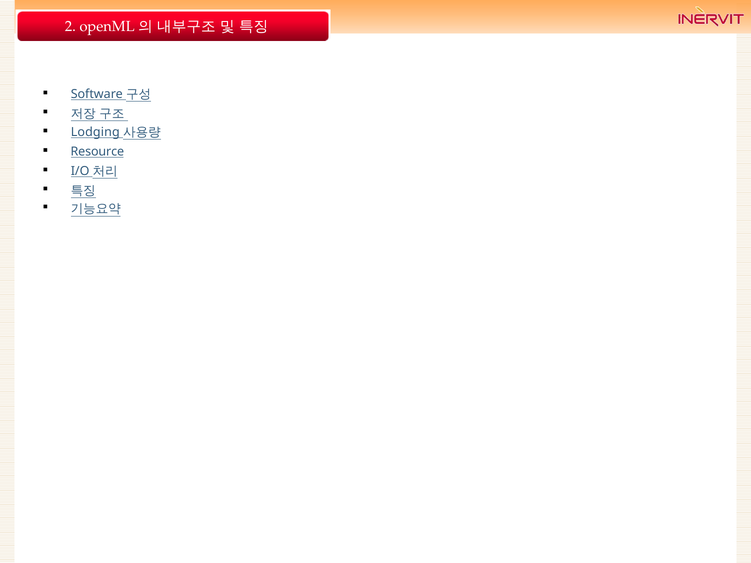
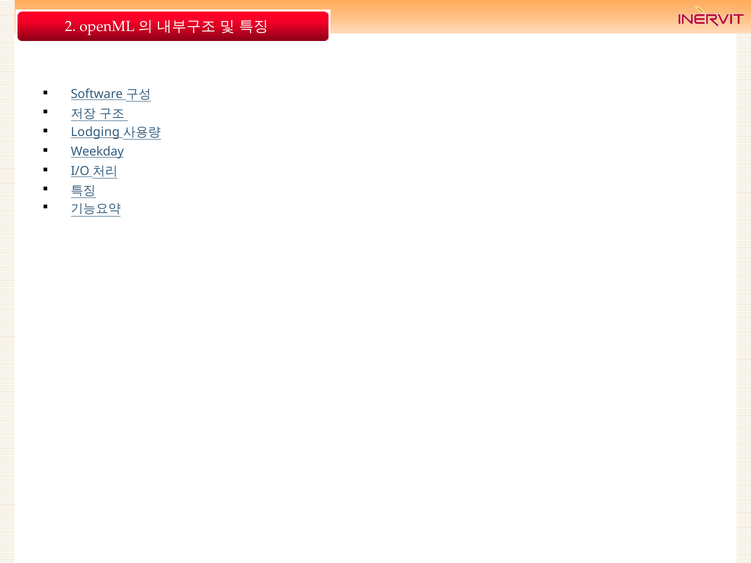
Resource: Resource -> Weekday
